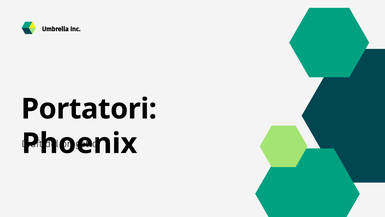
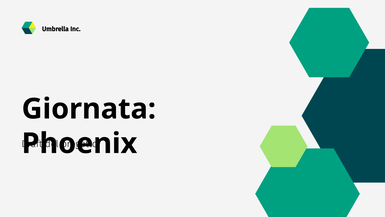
Portatori: Portatori -> Giornata
